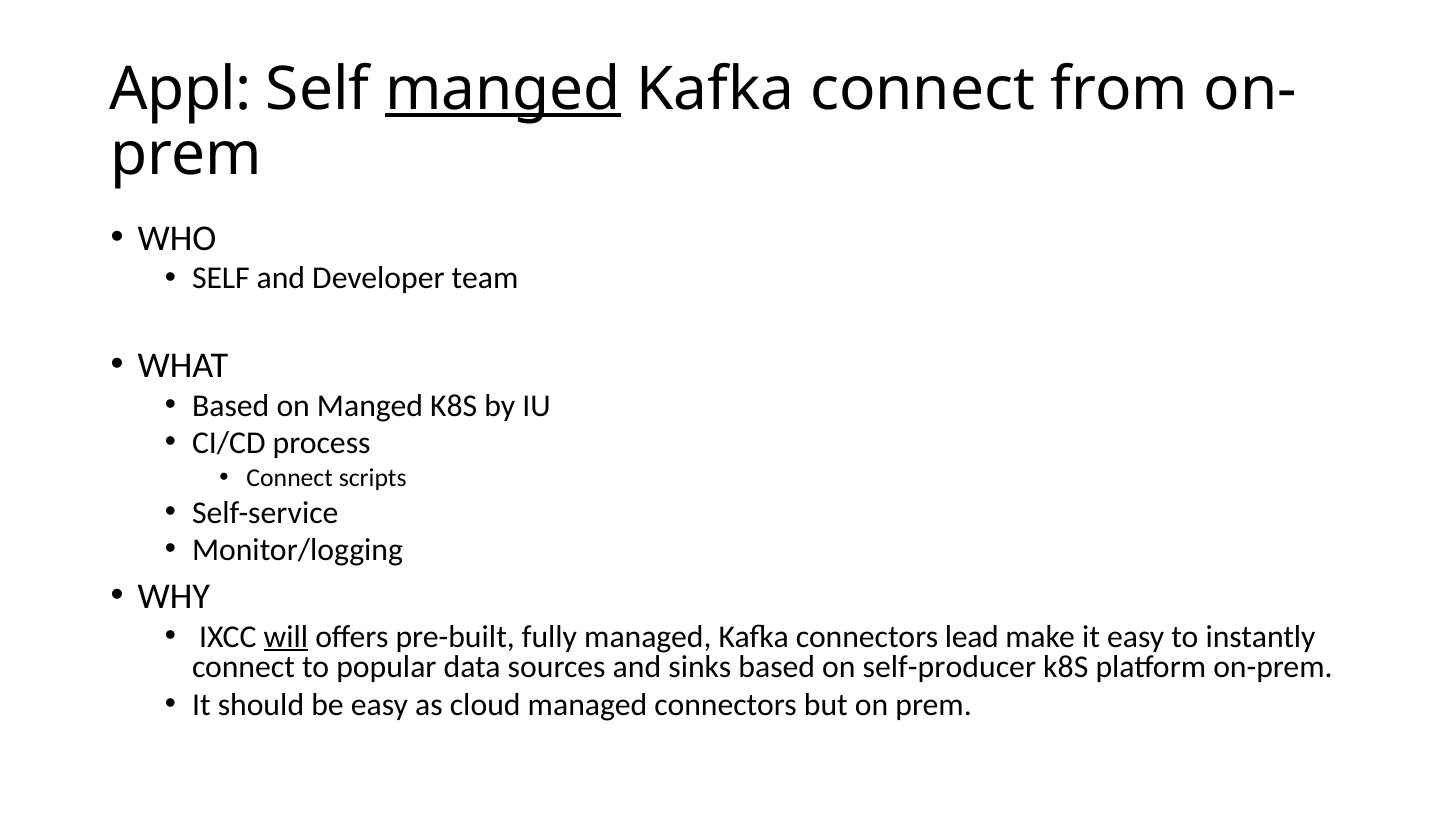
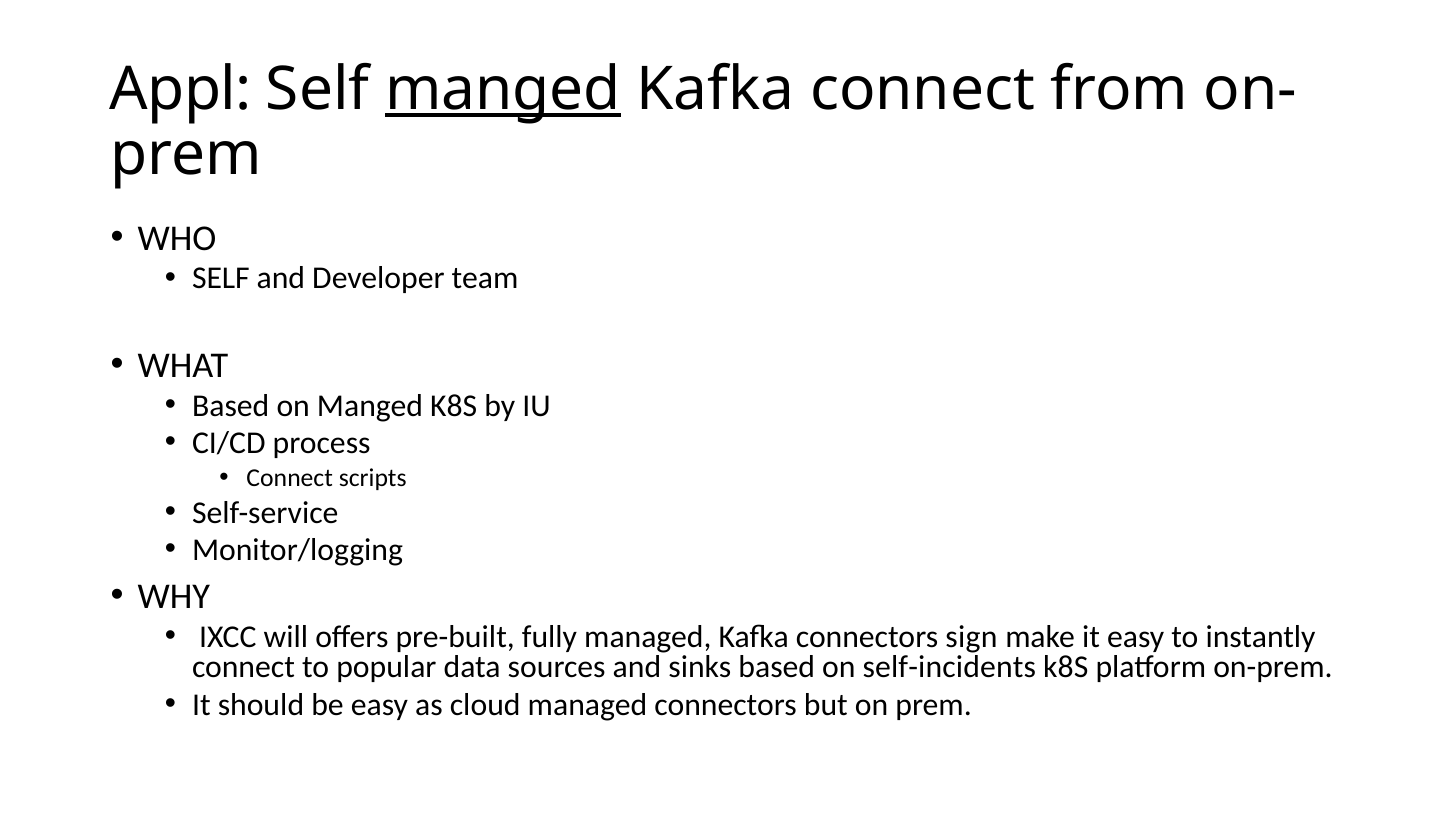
will underline: present -> none
lead: lead -> sign
self-producer: self-producer -> self-incidents
